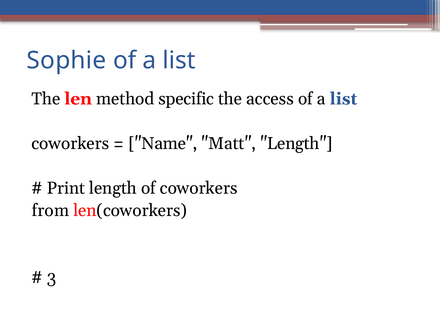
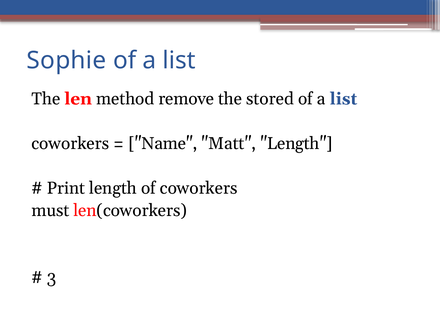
specific: specific -> remove
access: access -> stored
from: from -> must
